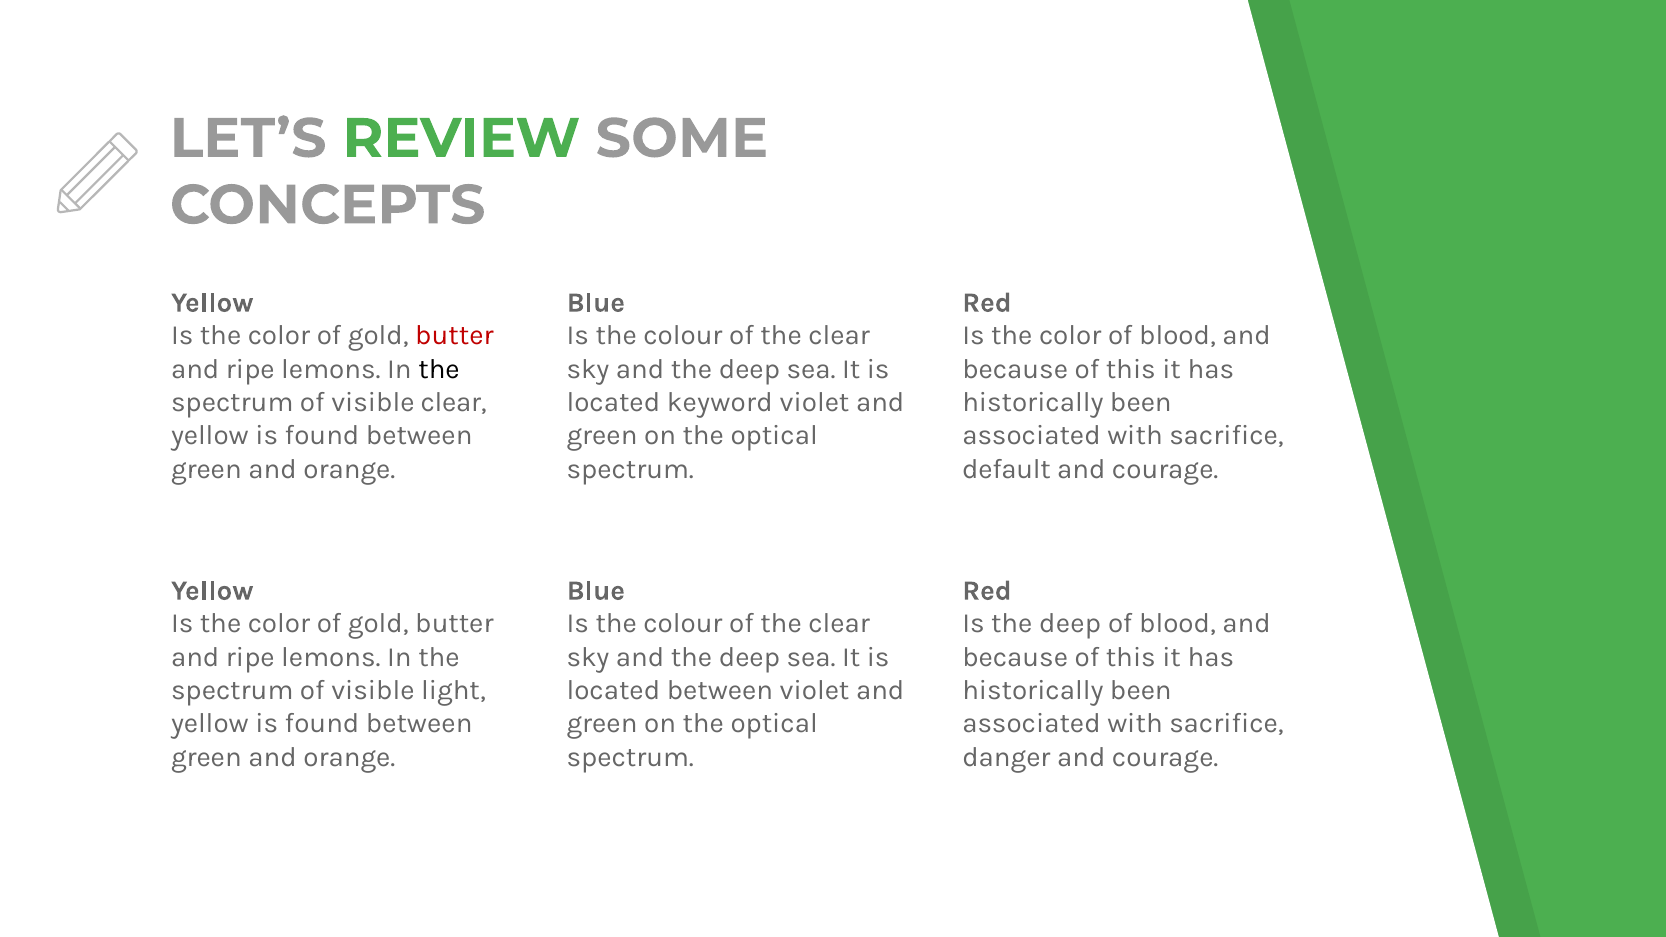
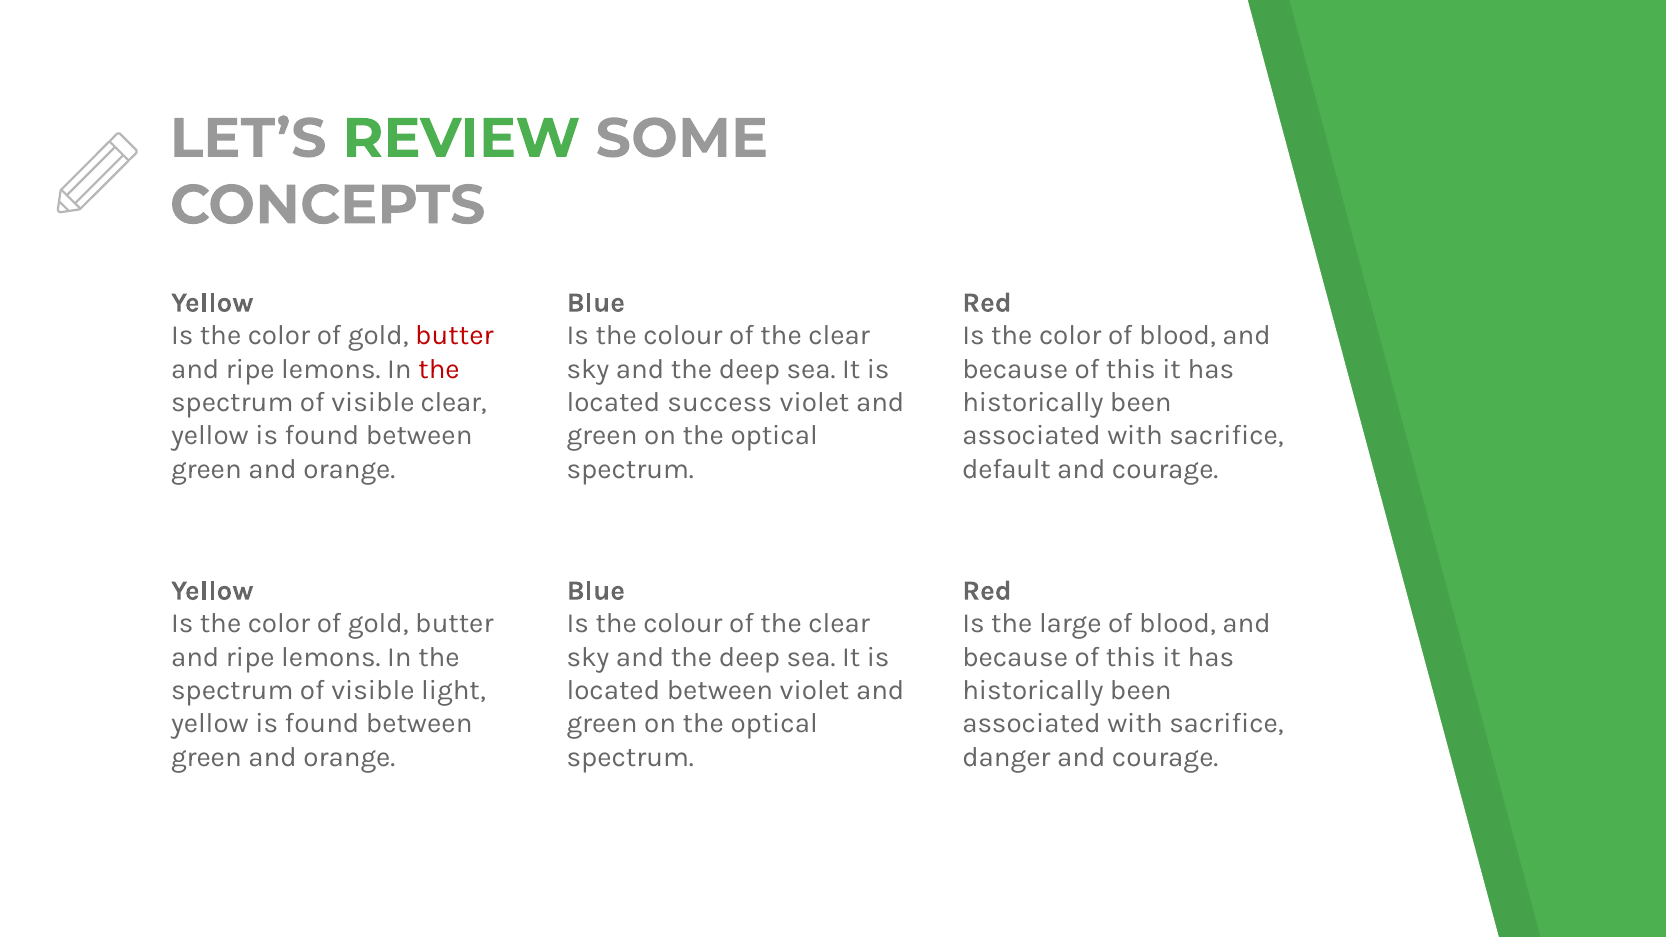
the at (439, 369) colour: black -> red
keyword: keyword -> success
Is the deep: deep -> large
